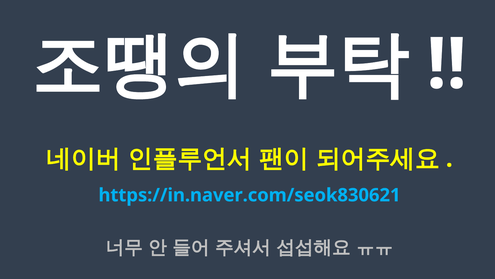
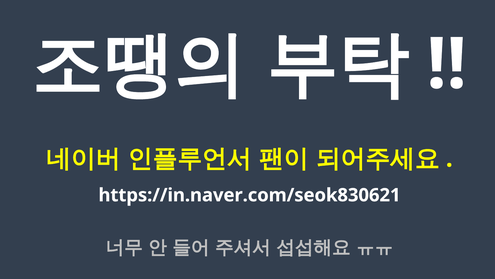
https://in.naver.com/seok830621 colour: light blue -> white
